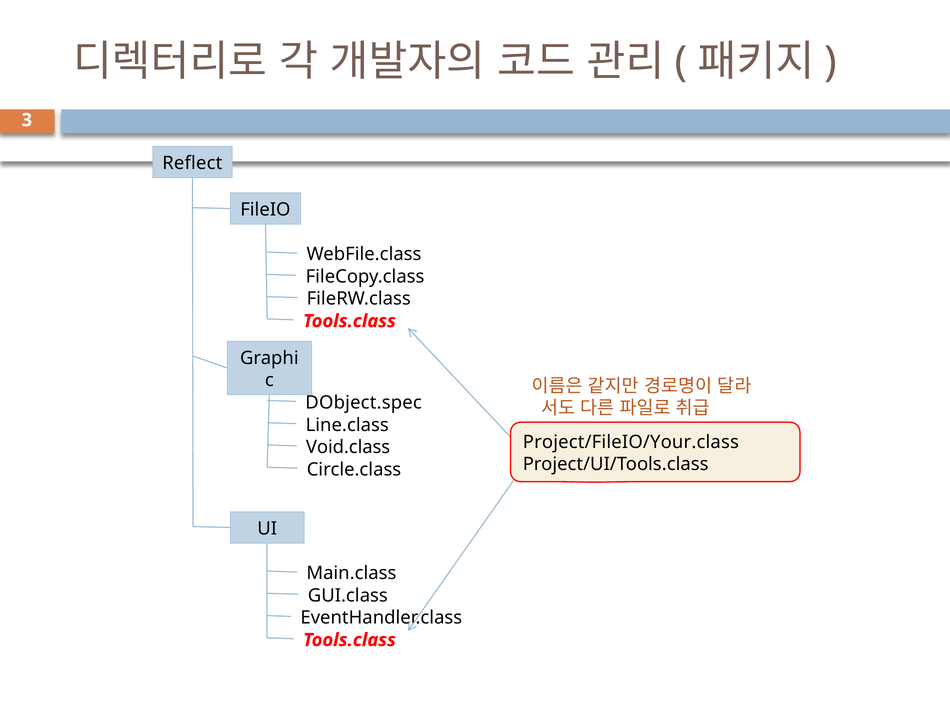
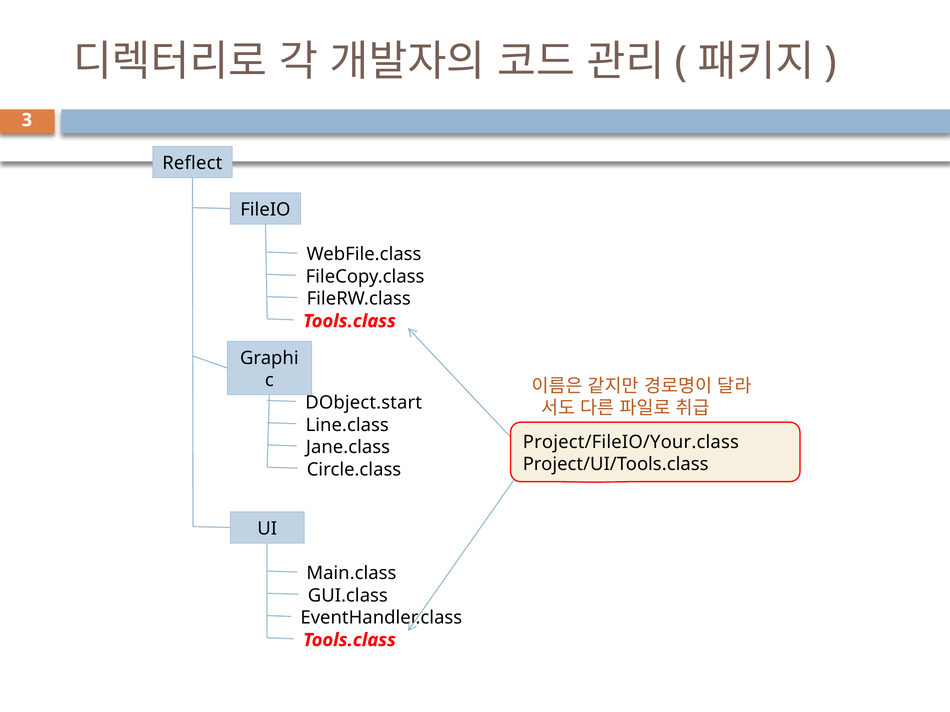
DObject.spec: DObject.spec -> DObject.start
Void.class: Void.class -> Jane.class
